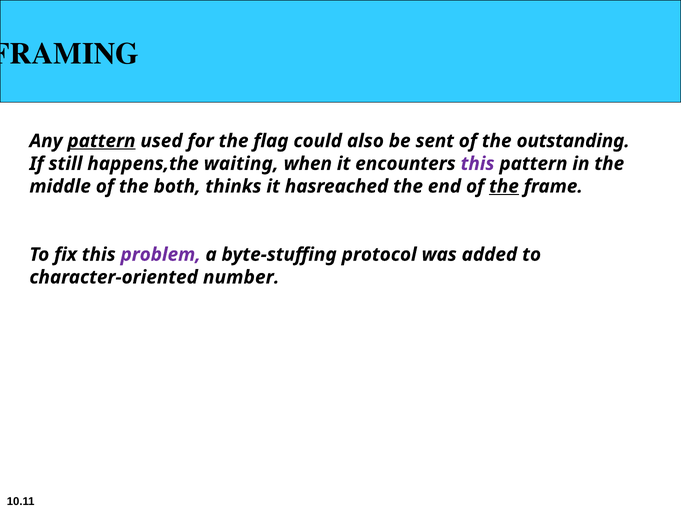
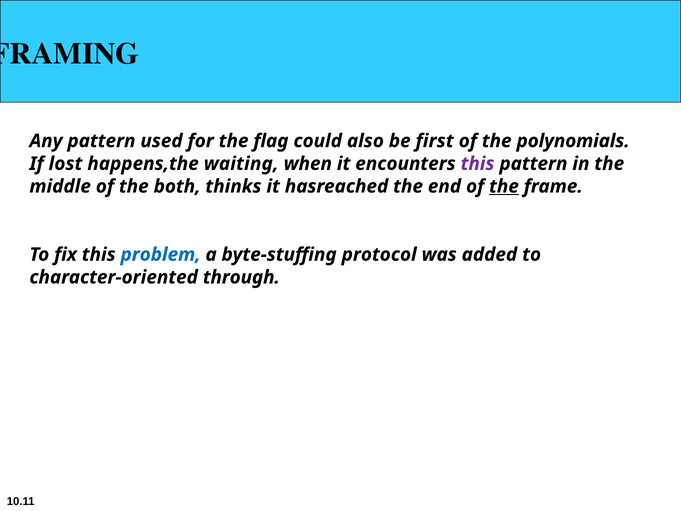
pattern at (101, 141) underline: present -> none
sent: sent -> first
outstanding: outstanding -> polynomials
still: still -> lost
problem colour: purple -> blue
number: number -> through
